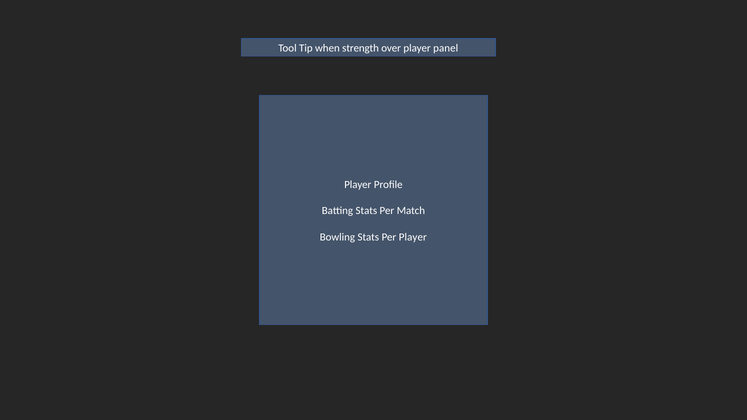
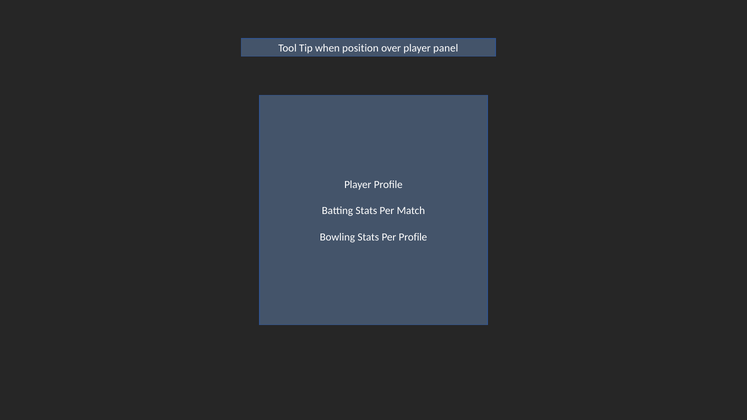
strength: strength -> position
Per Player: Player -> Profile
